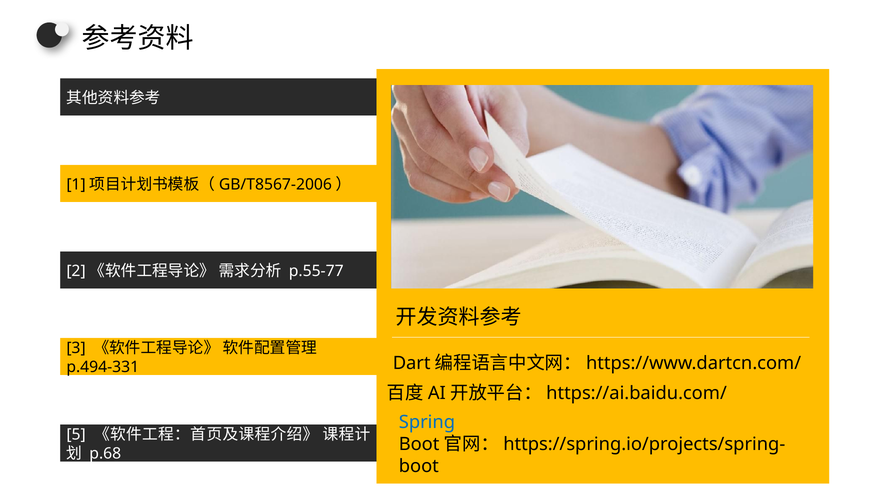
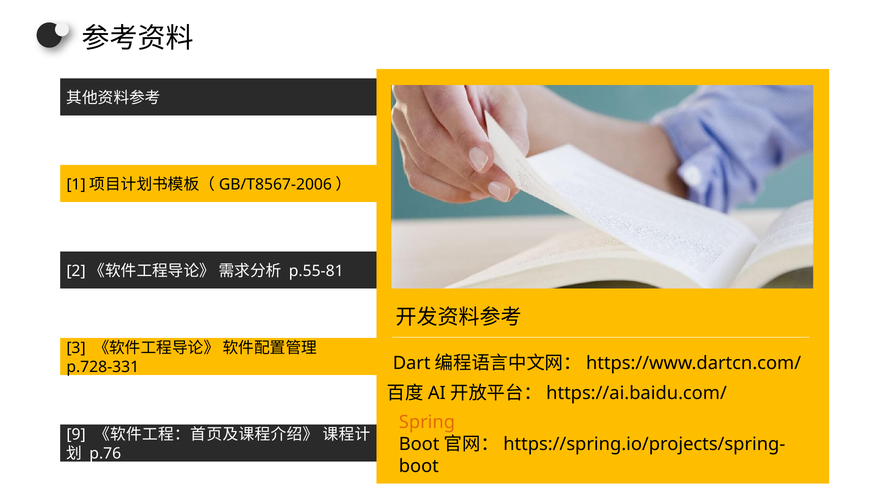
p.55-77: p.55-77 -> p.55-81
p.494-331: p.494-331 -> p.728-331
Spring colour: blue -> orange
5: 5 -> 9
p.68: p.68 -> p.76
